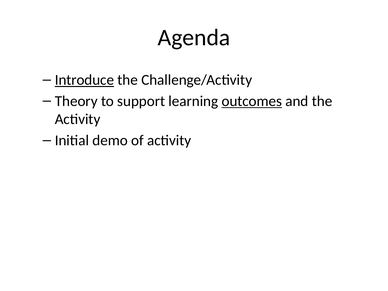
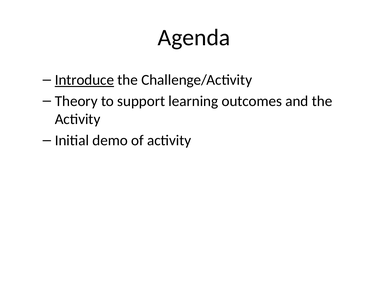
outcomes underline: present -> none
